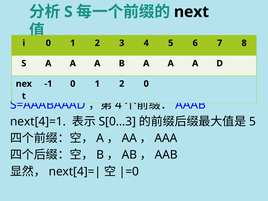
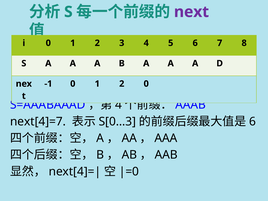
next colour: black -> purple
next[4]=1: next[4]=1 -> next[4]=7
5 at (253, 121): 5 -> 6
